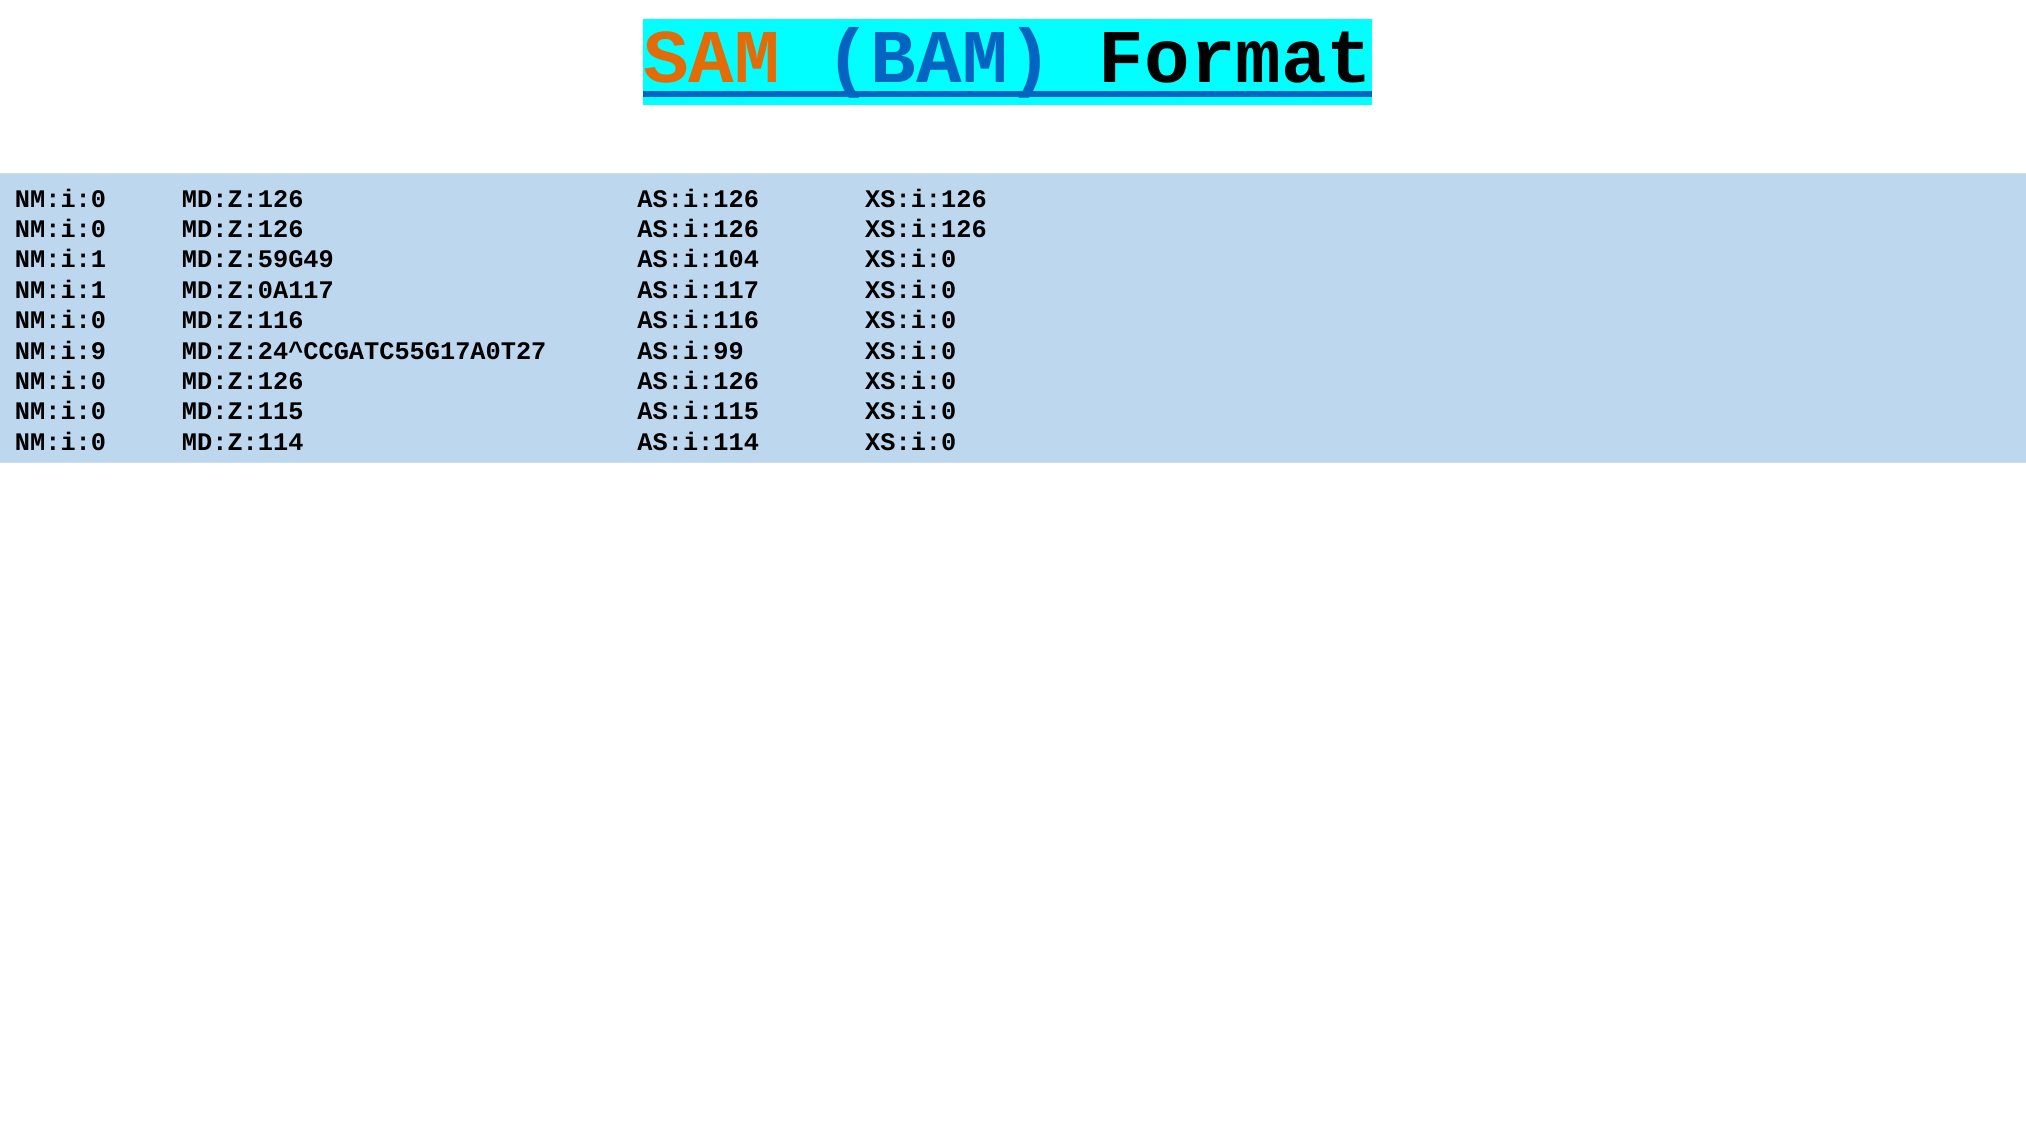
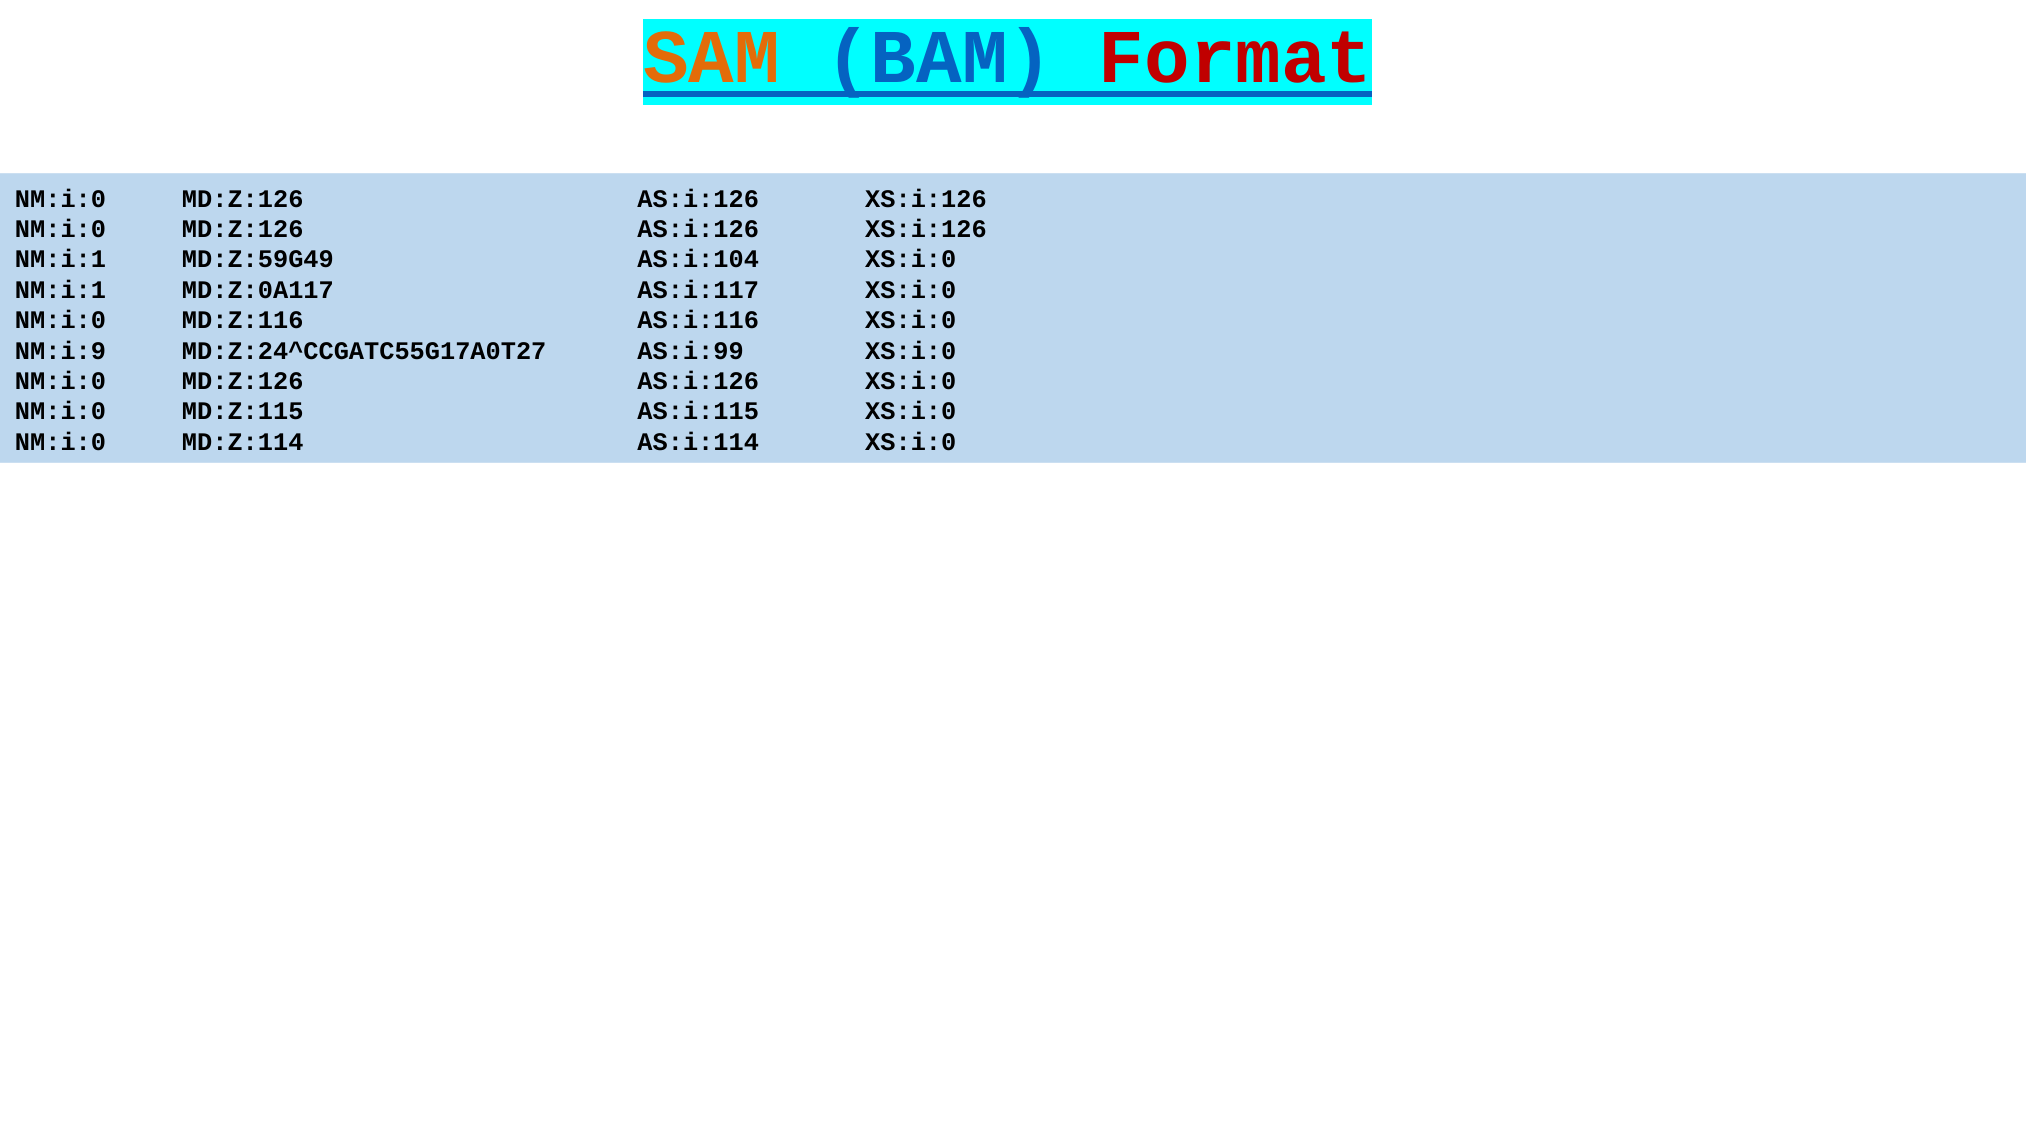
Format colour: black -> red
